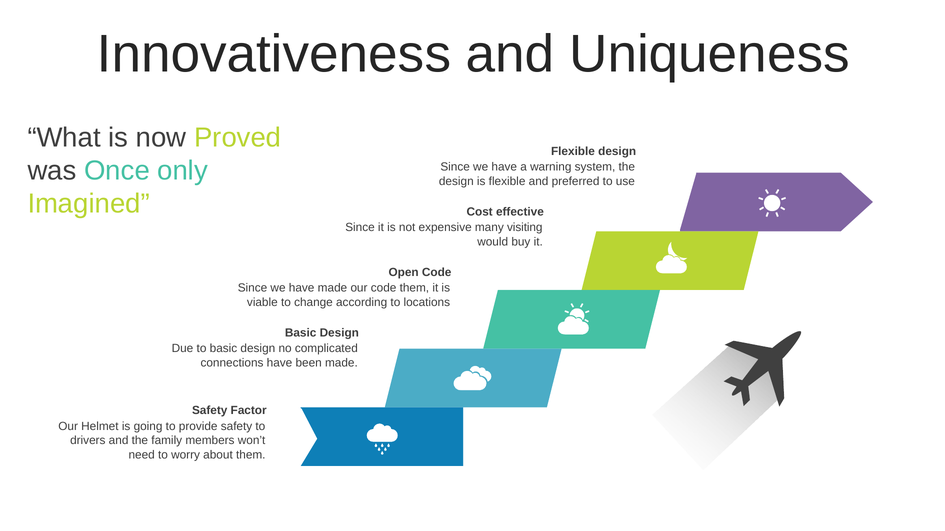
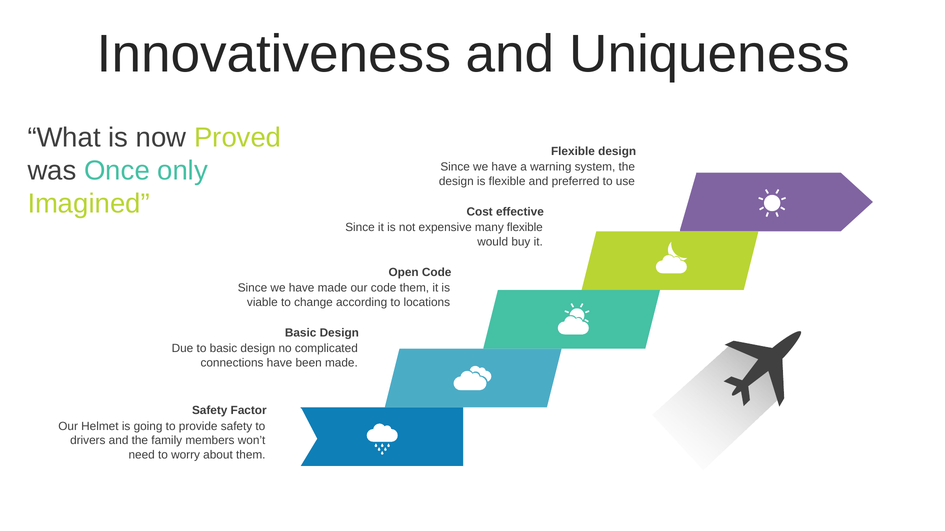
many visiting: visiting -> flexible
